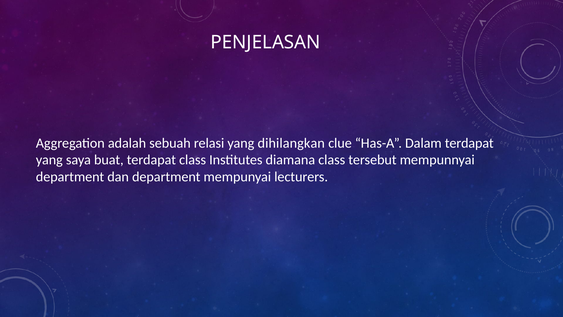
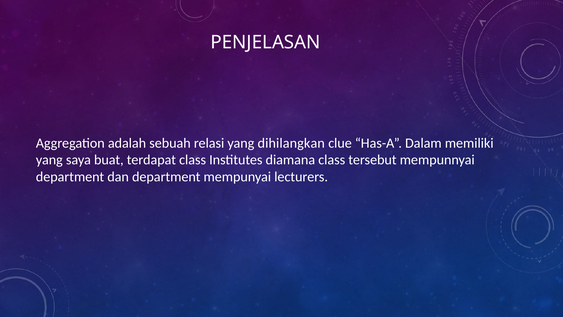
Dalam terdapat: terdapat -> memiliki
